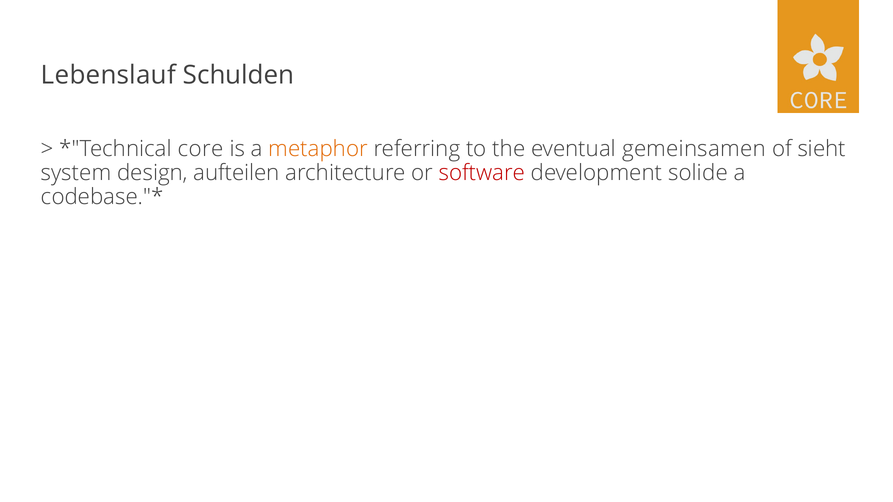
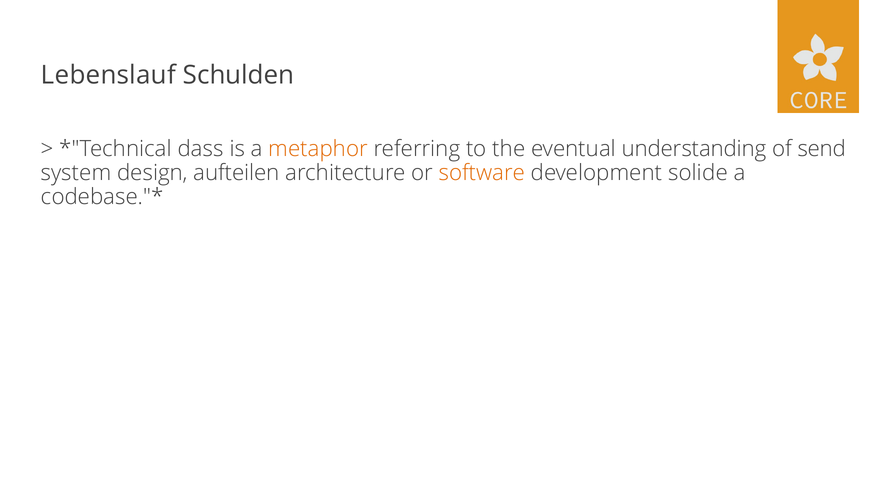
core: core -> dass
gemeinsamen: gemeinsamen -> understanding
sieht: sieht -> send
software colour: red -> orange
